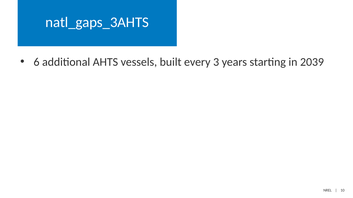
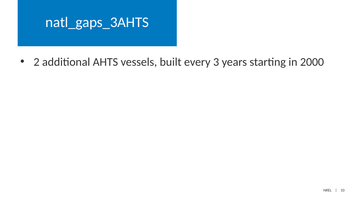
6: 6 -> 2
2039: 2039 -> 2000
